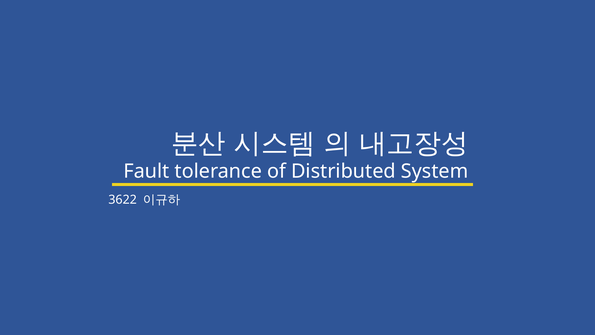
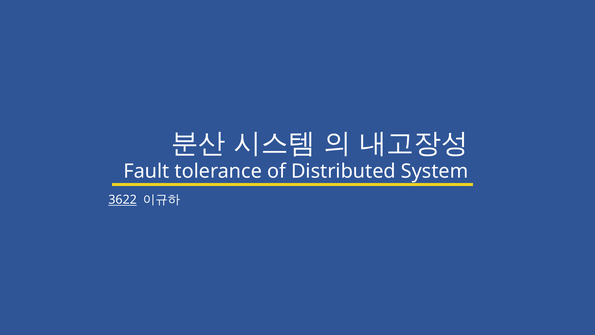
3622 underline: none -> present
